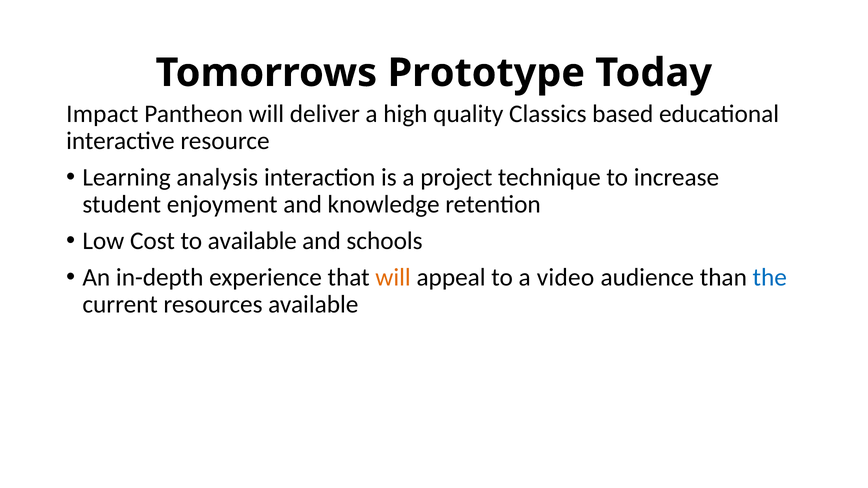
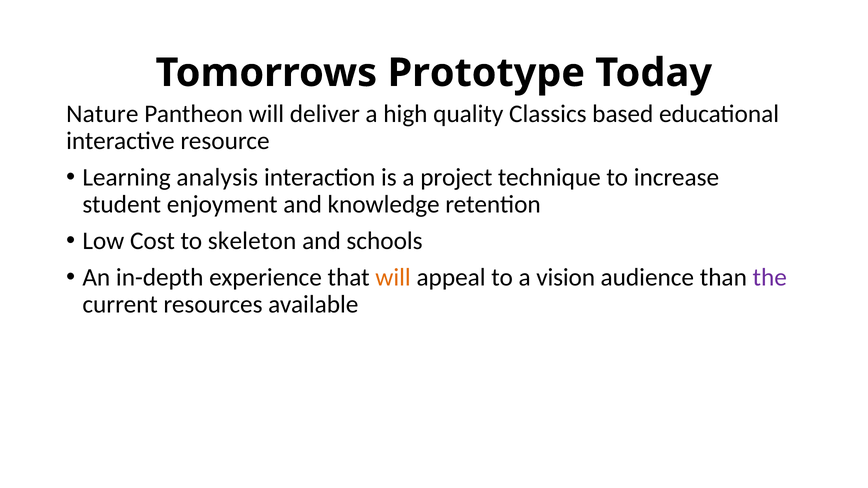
Impact: Impact -> Nature
to available: available -> skeleton
video: video -> vision
the colour: blue -> purple
